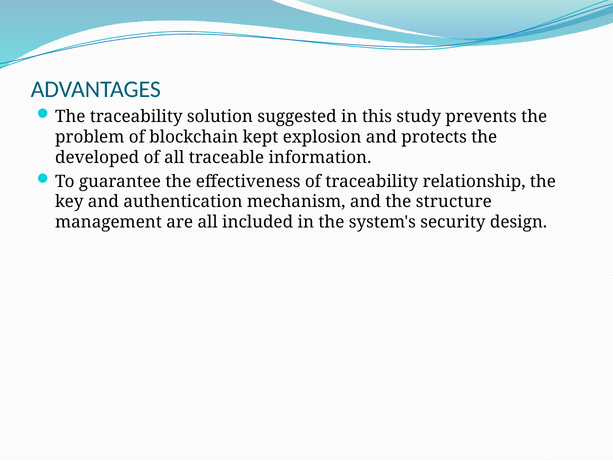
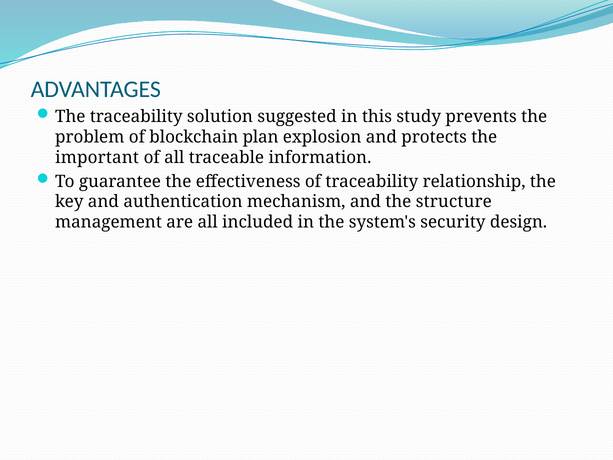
kept: kept -> plan
developed: developed -> important
